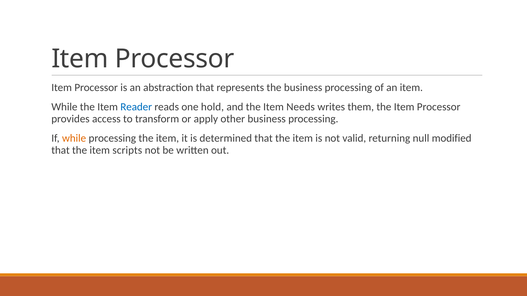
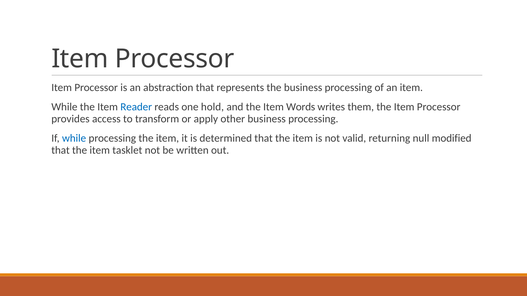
Needs: Needs -> Words
while at (74, 139) colour: orange -> blue
scripts: scripts -> tasklet
